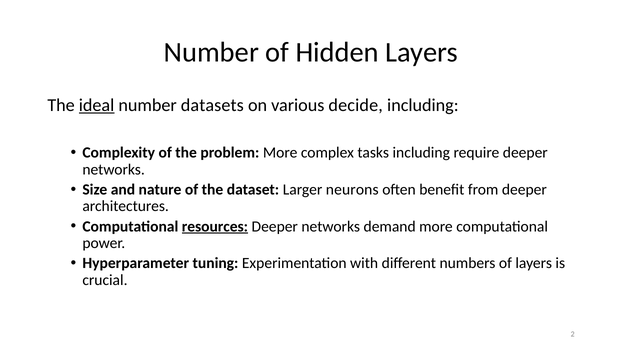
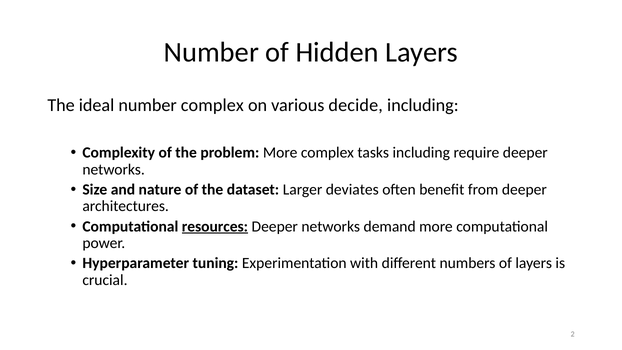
ideal underline: present -> none
number datasets: datasets -> complex
neurons: neurons -> deviates
